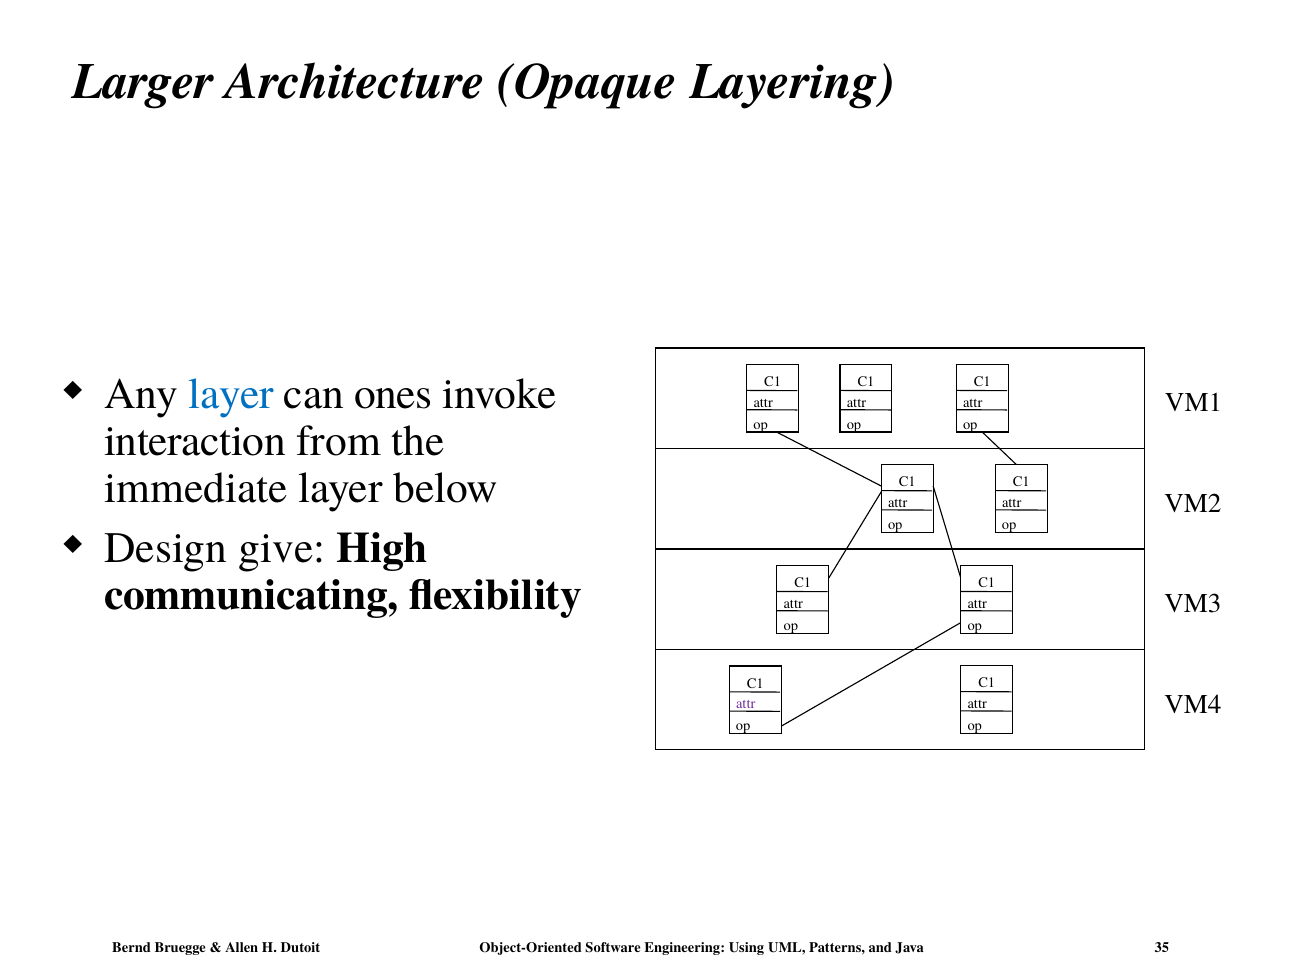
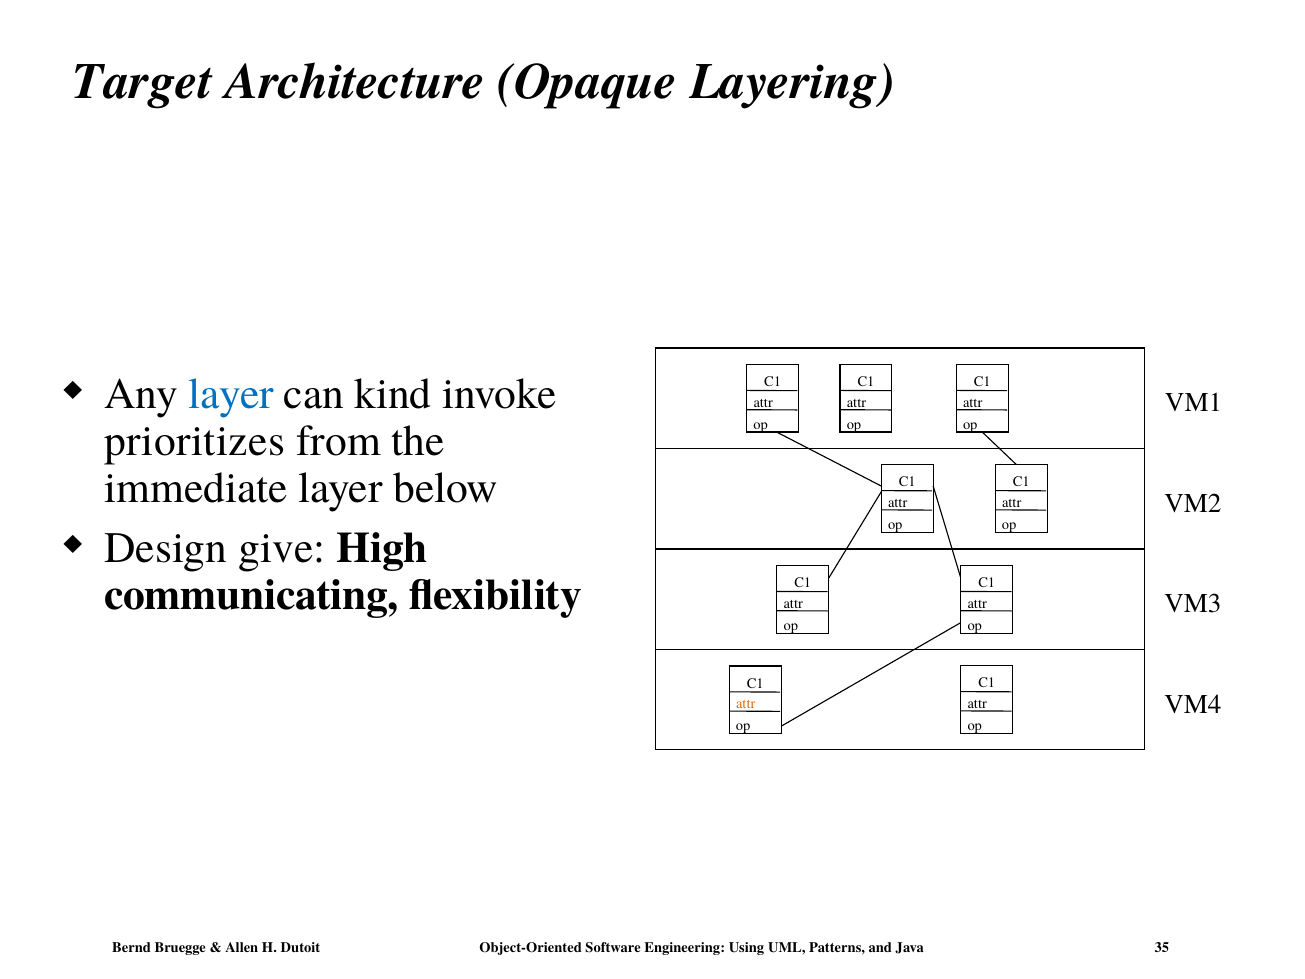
Larger: Larger -> Target
ones: ones -> kind
interaction: interaction -> prioritizes
attr at (746, 704) colour: purple -> orange
